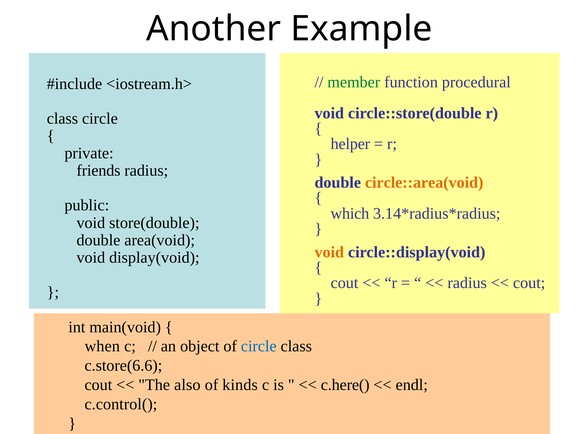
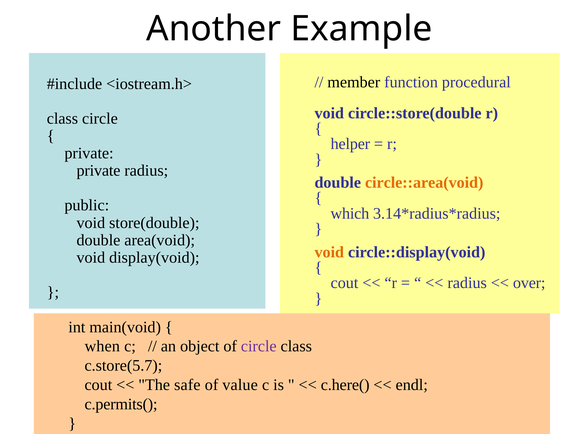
member colour: green -> black
friends at (99, 171): friends -> private
cout at (529, 283): cout -> over
circle at (259, 347) colour: blue -> purple
c.store(6.6: c.store(6.6 -> c.store(5.7
also: also -> safe
kinds: kinds -> value
c.control(: c.control( -> c.permits(
